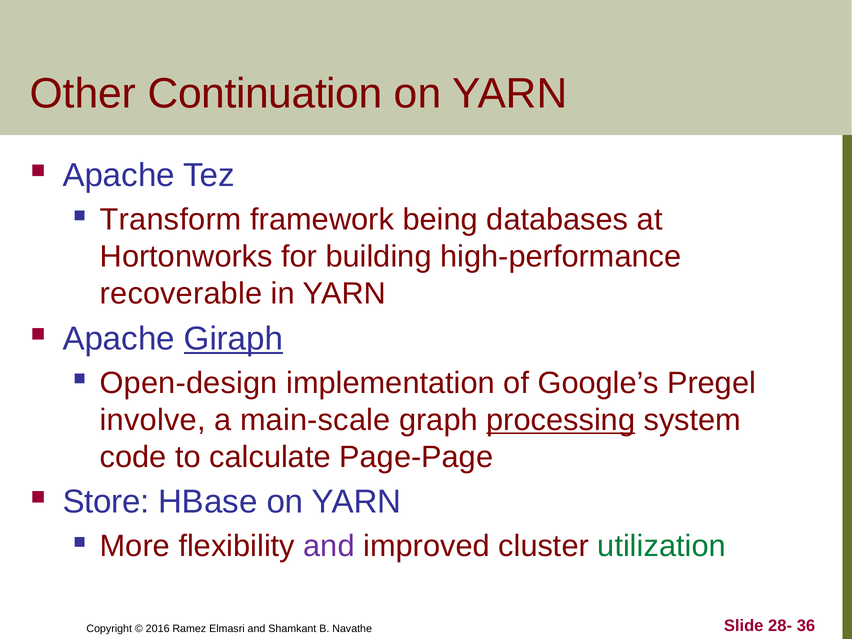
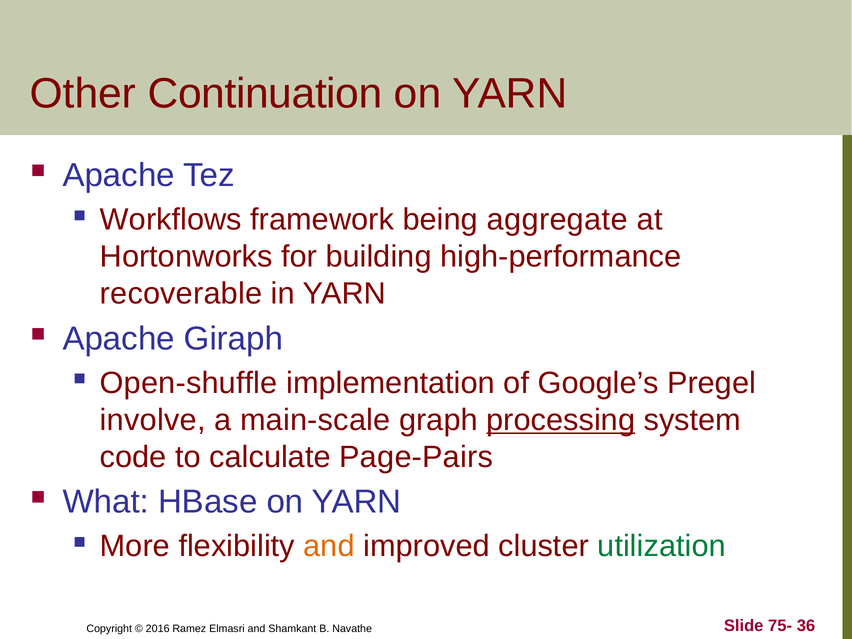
Transform: Transform -> Workflows
databases: databases -> aggregate
Giraph underline: present -> none
Open-design: Open-design -> Open-shuffle
Page-Page: Page-Page -> Page-Pairs
Store: Store -> What
and at (329, 546) colour: purple -> orange
28-: 28- -> 75-
